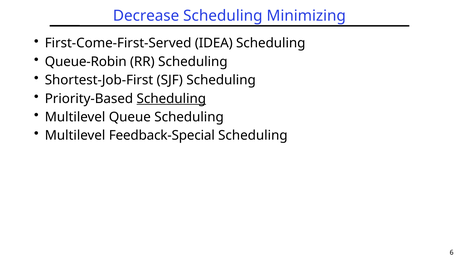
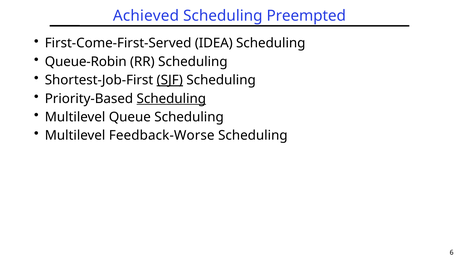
Decrease: Decrease -> Achieved
Minimizing: Minimizing -> Preempted
SJF underline: none -> present
Feedback-Special: Feedback-Special -> Feedback-Worse
